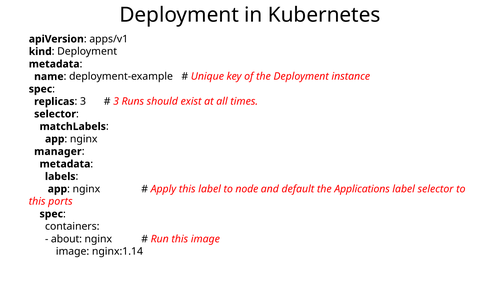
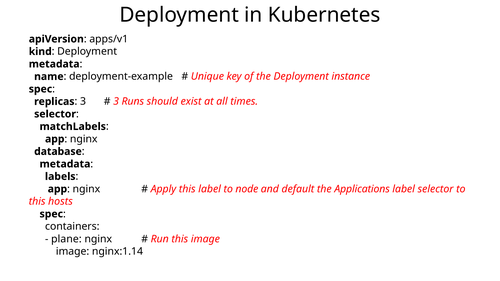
manager: manager -> database
ports: ports -> hosts
about: about -> plane
